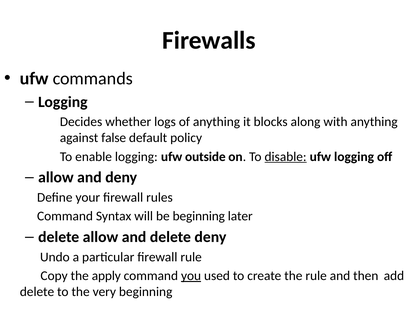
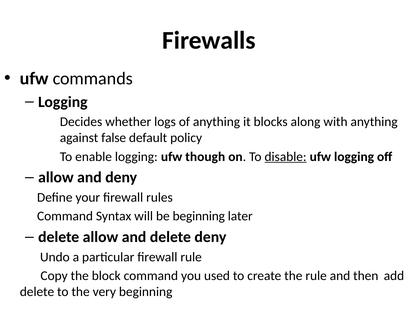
outside: outside -> though
apply: apply -> block
you underline: present -> none
